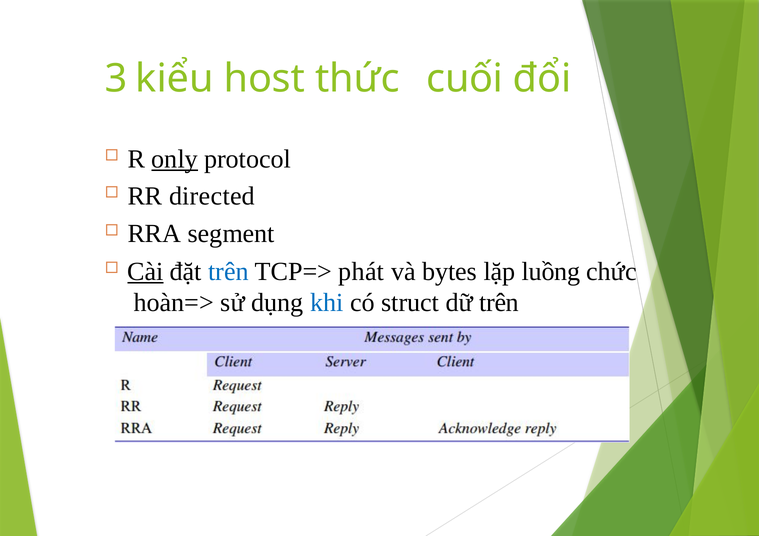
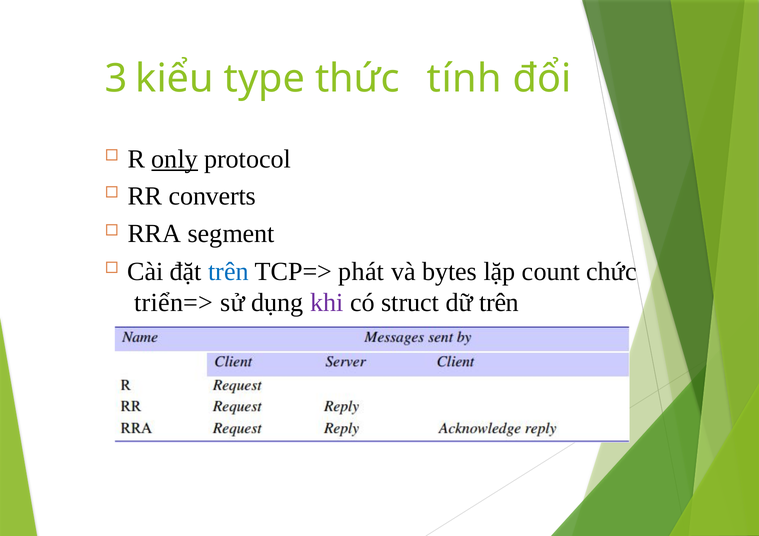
host: host -> type
cuối: cuối -> tính
directed: directed -> converts
Cài underline: present -> none
luồng: luồng -> count
hoàn=>: hoàn=> -> triển=>
khi colour: blue -> purple
